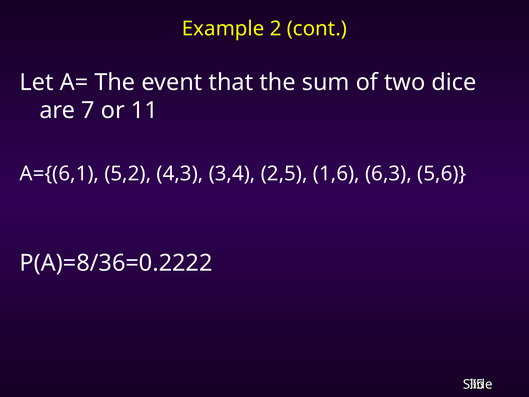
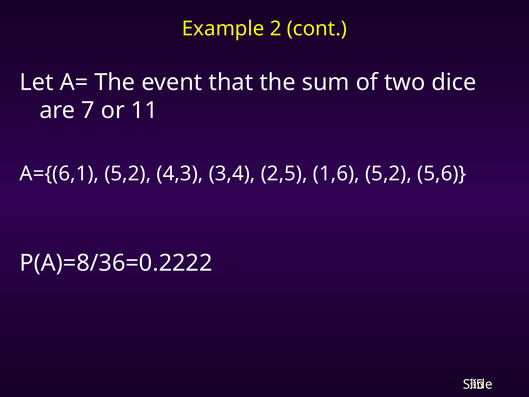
1,6 6,3: 6,3 -> 5,2
